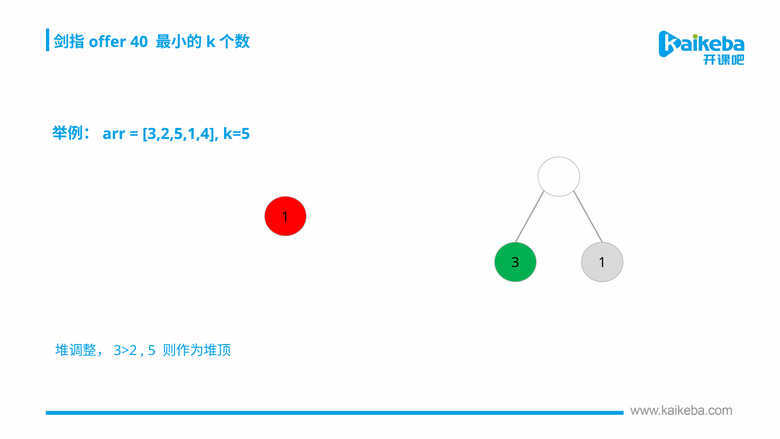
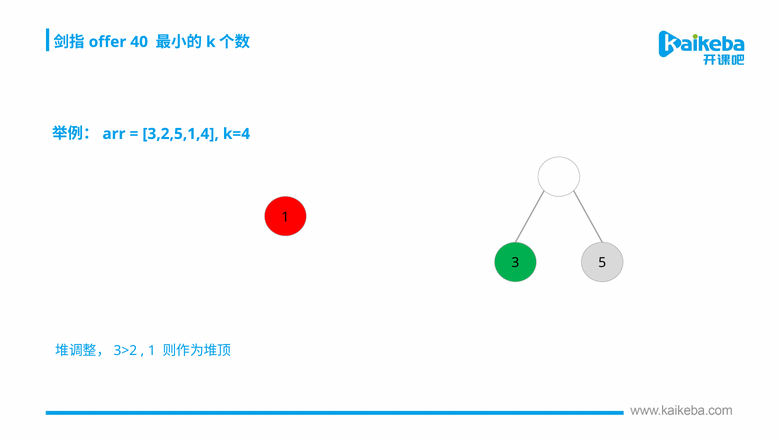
k=5: k=5 -> k=4
3 1: 1 -> 5
5 at (152, 351): 5 -> 1
